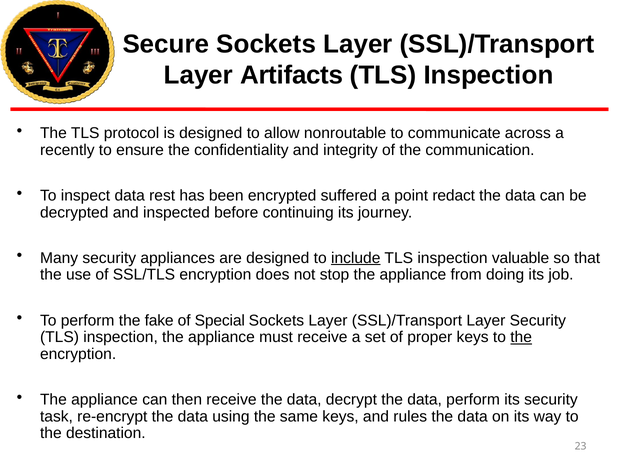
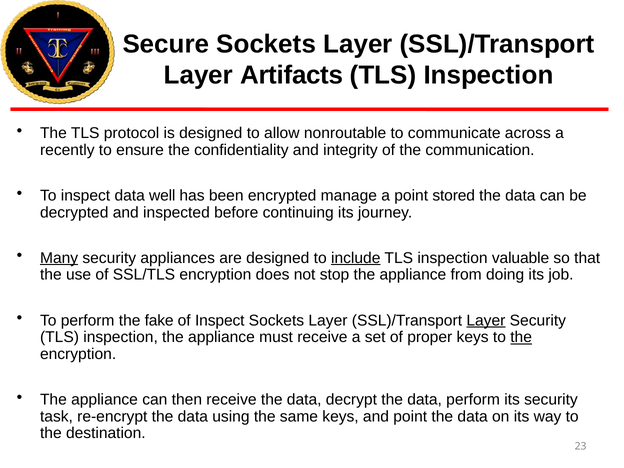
rest: rest -> well
suffered: suffered -> manage
redact: redact -> stored
Many underline: none -> present
of Special: Special -> Inspect
Layer at (486, 320) underline: none -> present
and rules: rules -> point
